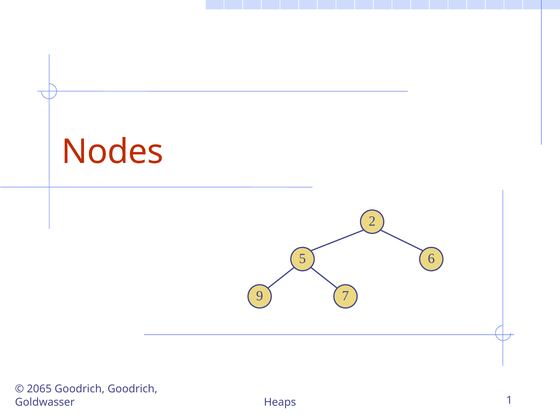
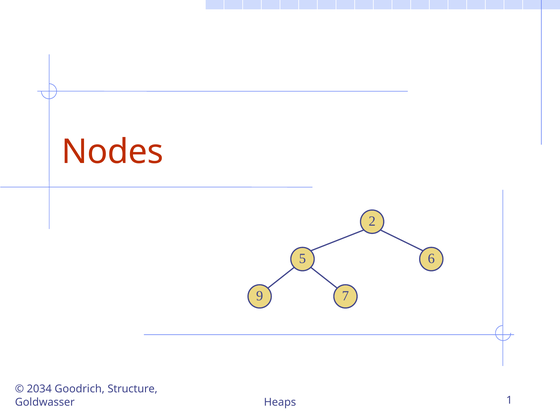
2065: 2065 -> 2034
Goodrich Goodrich: Goodrich -> Structure
